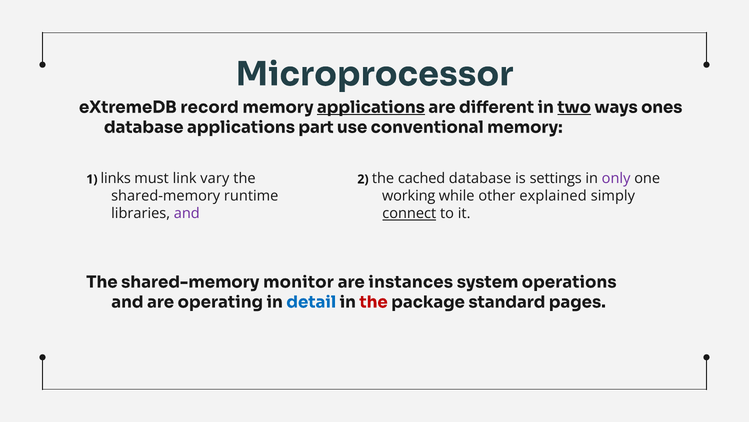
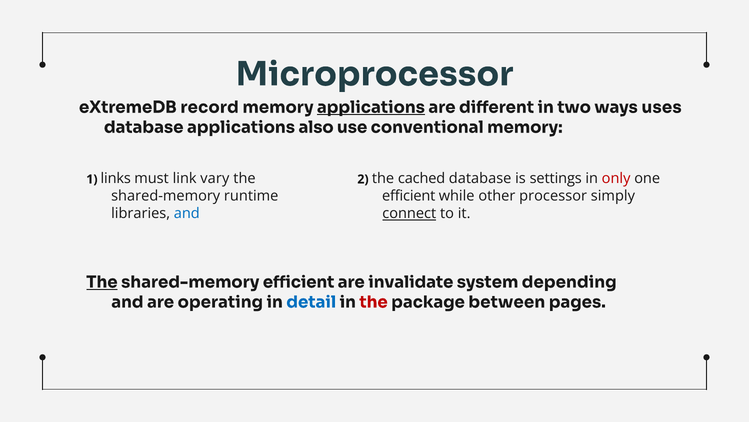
two underline: present -> none
ones: ones -> uses
part: part -> also
only colour: purple -> red
working at (409, 196): working -> efficient
explained: explained -> processor
and at (187, 213) colour: purple -> blue
The at (102, 282) underline: none -> present
shared-memory monitor: monitor -> efficient
instances: instances -> invalidate
operations: operations -> depending
standard: standard -> between
